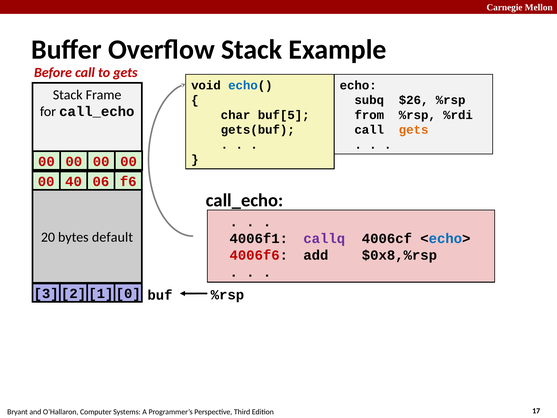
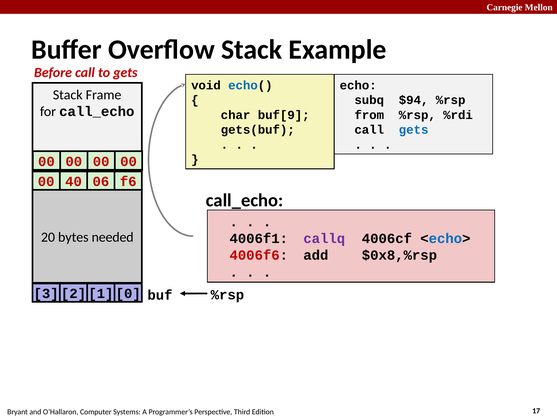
$26: $26 -> $94
buf[5: buf[5 -> buf[9
gets at (414, 130) colour: orange -> blue
default: default -> needed
